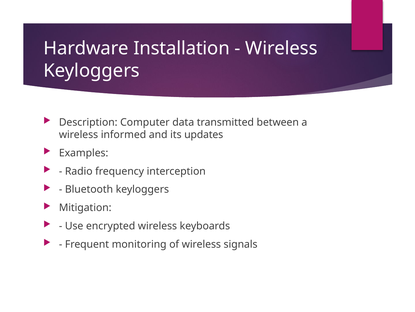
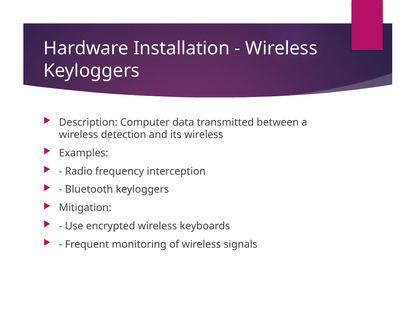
informed: informed -> detection
its updates: updates -> wireless
